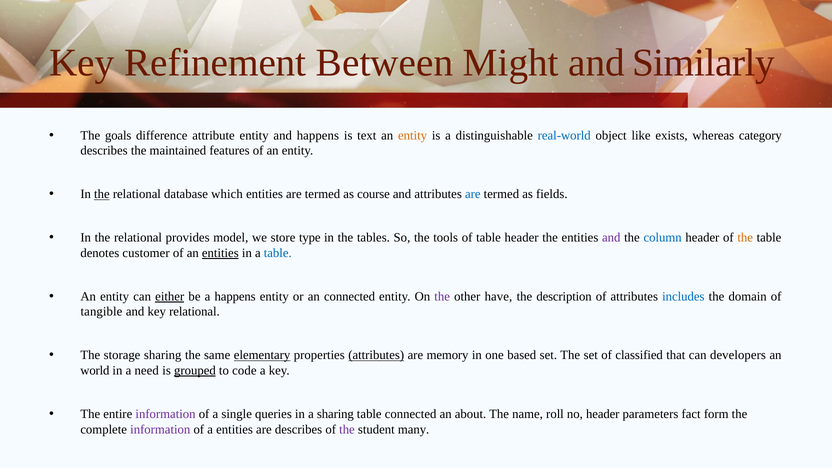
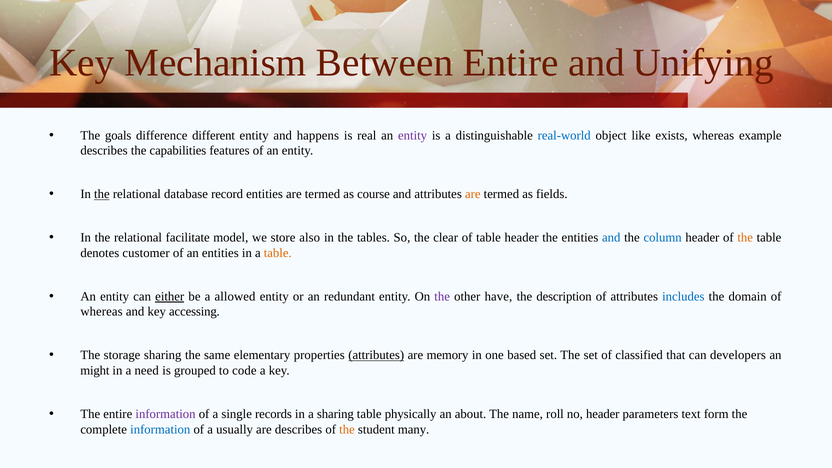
Refinement: Refinement -> Mechanism
Between Might: Might -> Entire
Similarly: Similarly -> Unifying
attribute: attribute -> different
text: text -> real
entity at (413, 136) colour: orange -> purple
category: category -> example
maintained: maintained -> capabilities
which: which -> record
are at (473, 194) colour: blue -> orange
provides: provides -> facilitate
type: type -> also
tools: tools -> clear
and at (611, 238) colour: purple -> blue
entities at (220, 253) underline: present -> none
table at (278, 253) colour: blue -> orange
a happens: happens -> allowed
an connected: connected -> redundant
tangible at (101, 312): tangible -> whereas
key relational: relational -> accessing
elementary underline: present -> none
world: world -> might
grouped underline: present -> none
queries: queries -> records
table connected: connected -> physically
fact: fact -> text
information at (160, 429) colour: purple -> blue
a entities: entities -> usually
the at (347, 429) colour: purple -> orange
